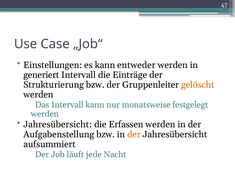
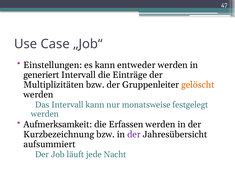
Strukturierung: Strukturierung -> Multiplizitäten
Jahresübersicht at (58, 125): Jahresübersicht -> Aufmerksamkeit
Aufgabenstellung: Aufgabenstellung -> Kurzbezeichnung
der at (134, 135) colour: orange -> purple
